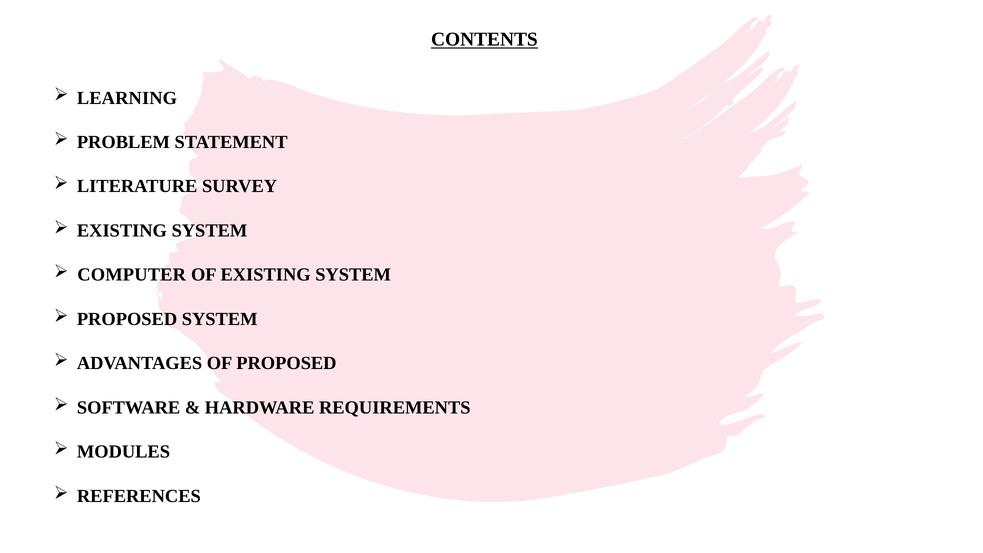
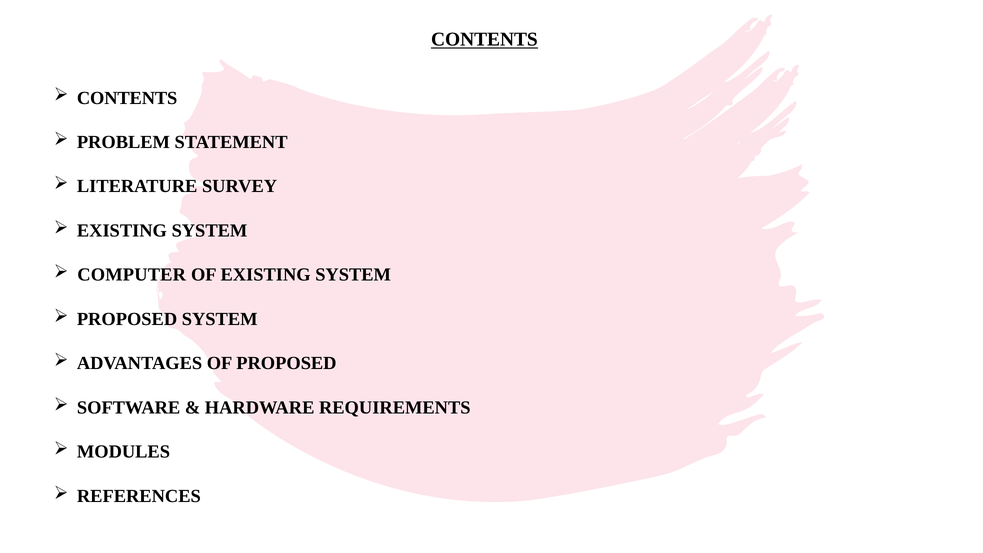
LEARNING at (127, 98): LEARNING -> CONTENTS
